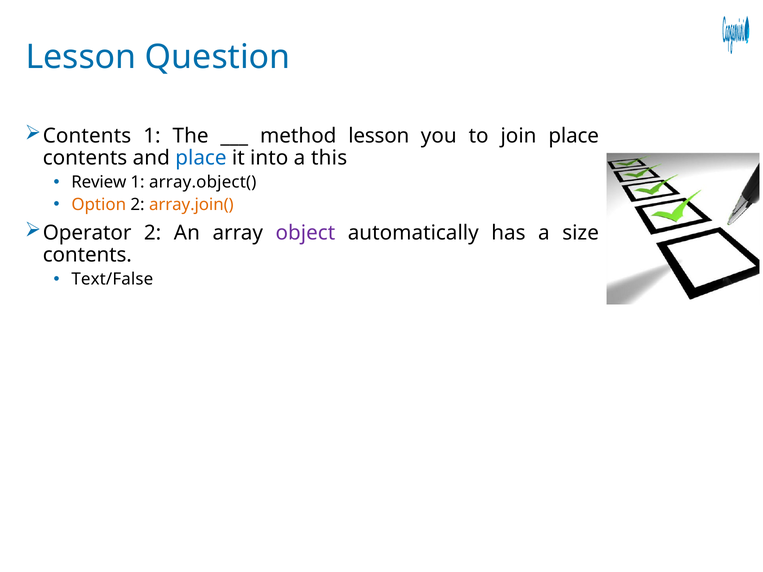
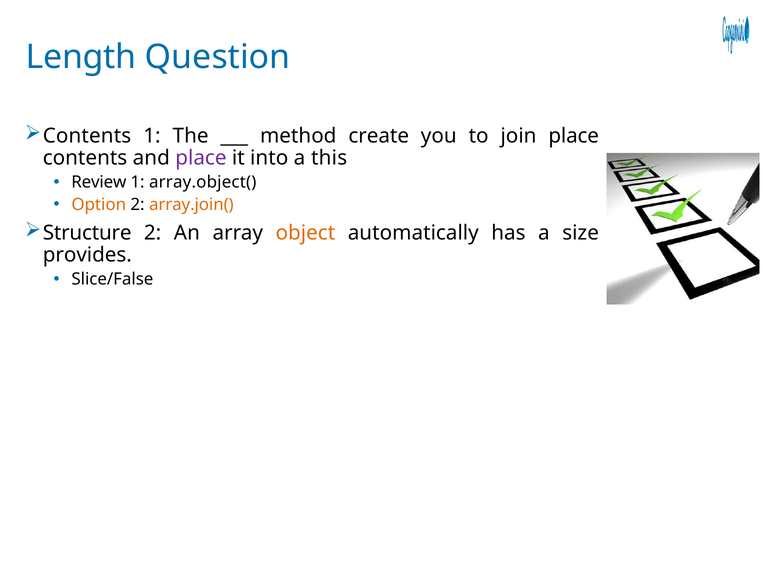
Lesson at (81, 57): Lesson -> Length
method lesson: lesson -> create
place at (201, 158) colour: blue -> purple
Operator: Operator -> Structure
object colour: purple -> orange
contents at (87, 255): contents -> provides
Text/False: Text/False -> Slice/False
